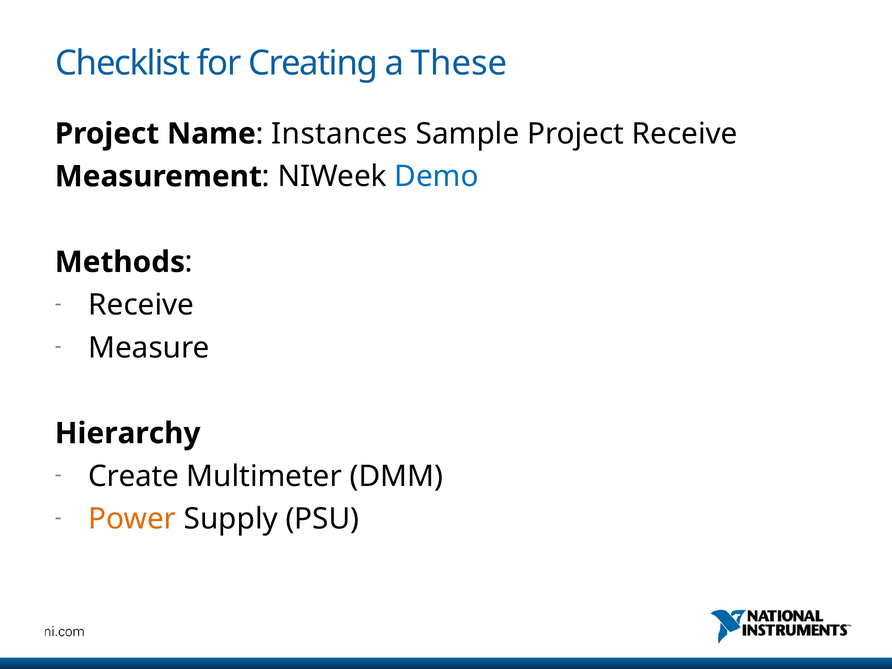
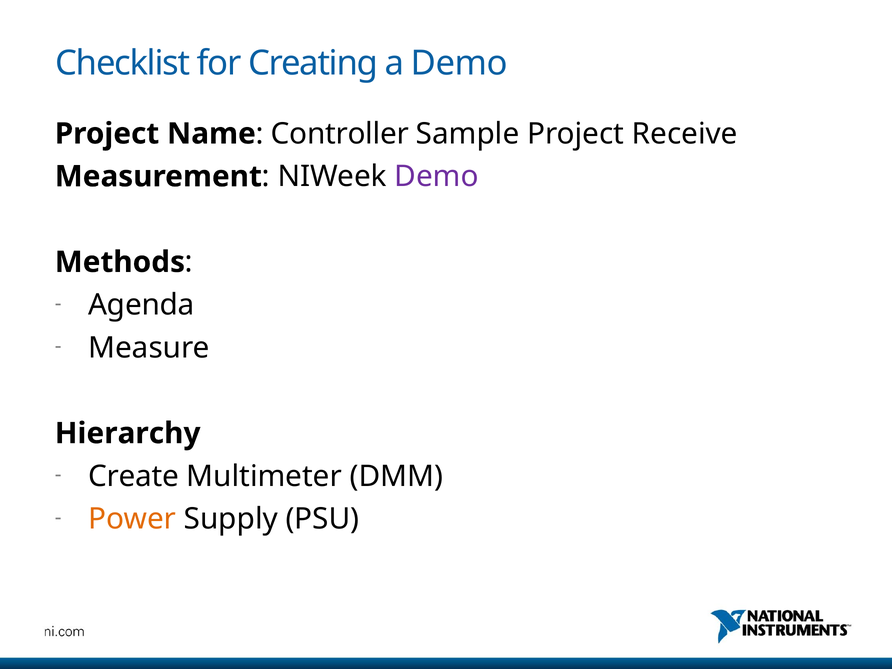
a These: These -> Demo
Instances: Instances -> Controller
Demo at (437, 177) colour: blue -> purple
Receive at (141, 305): Receive -> Agenda
